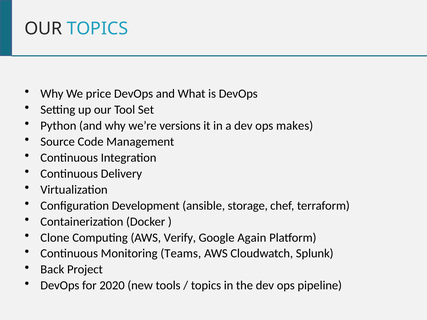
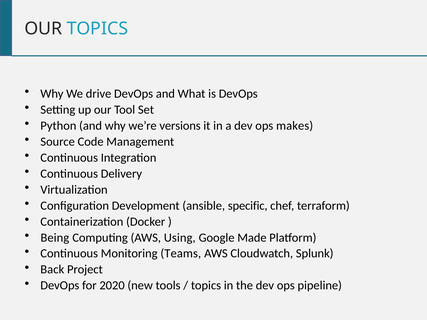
price: price -> drive
storage: storage -> specific
Clone: Clone -> Being
Verify: Verify -> Using
Again: Again -> Made
